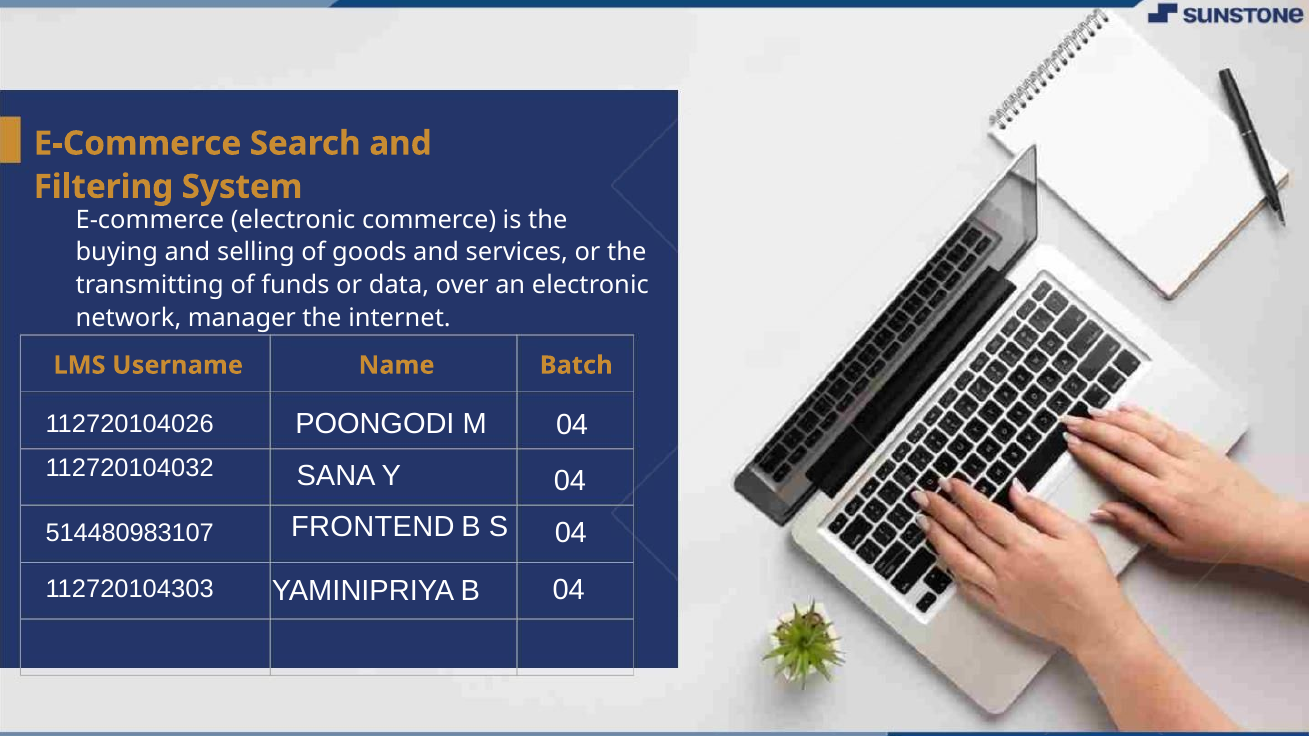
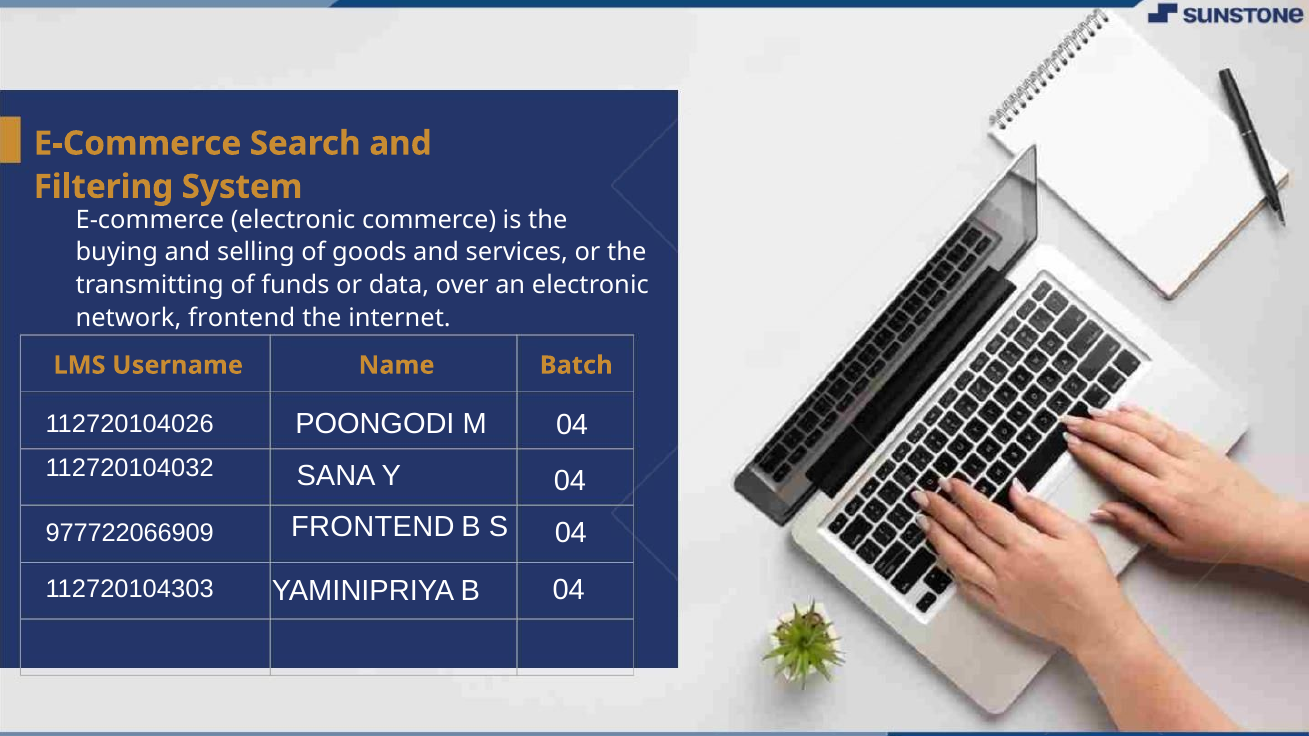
network manager: manager -> frontend
514480983107: 514480983107 -> 977722066909
